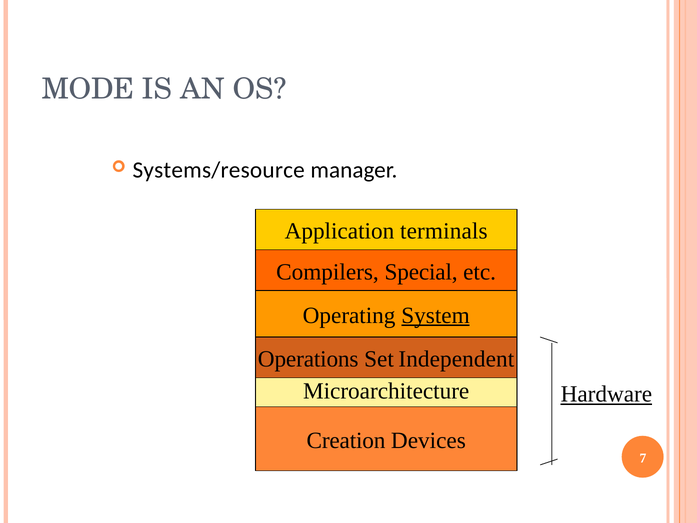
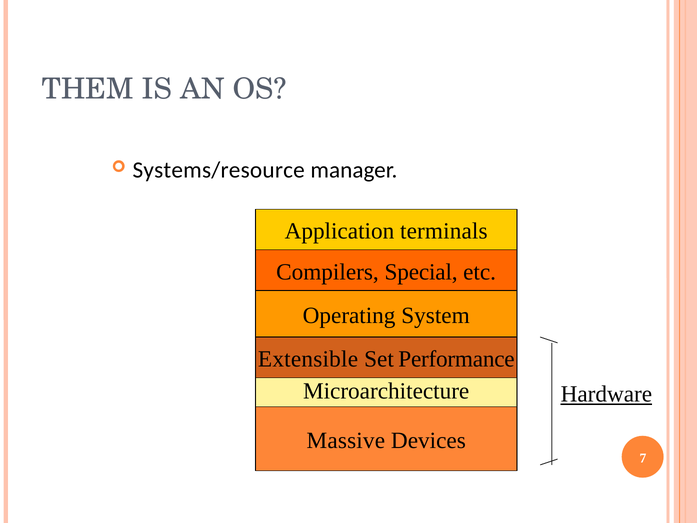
MODE: MODE -> THEM
System underline: present -> none
Operations: Operations -> Extensible
Independent: Independent -> Performance
Creation: Creation -> Massive
